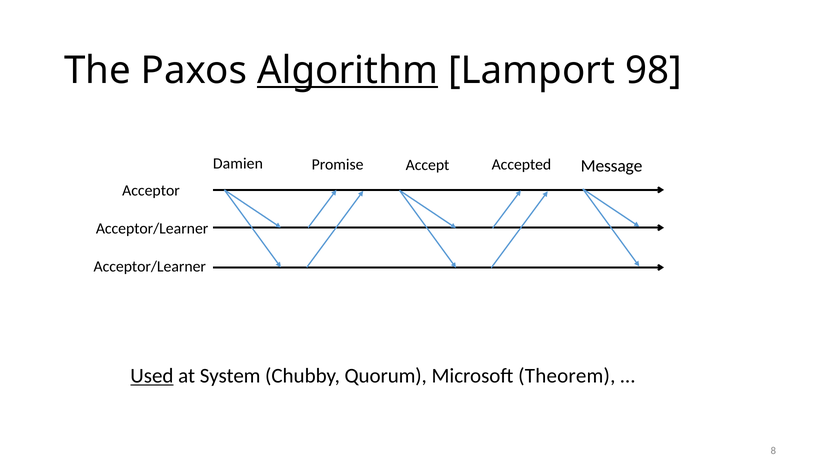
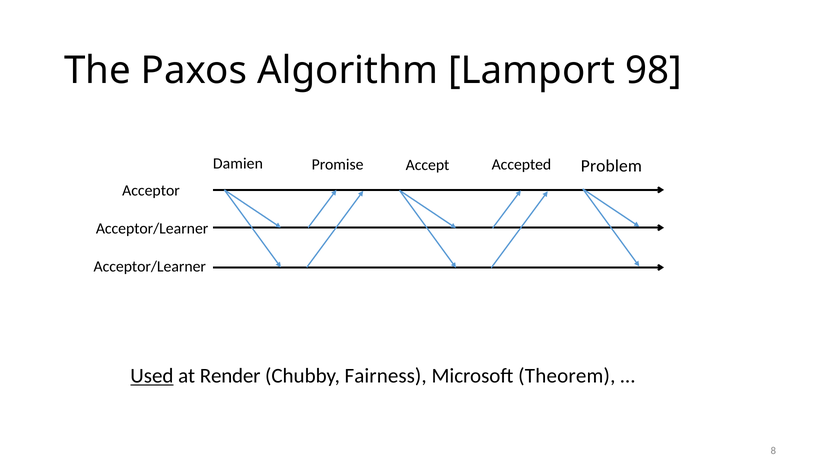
Algorithm underline: present -> none
Message: Message -> Problem
System: System -> Render
Quorum: Quorum -> Fairness
